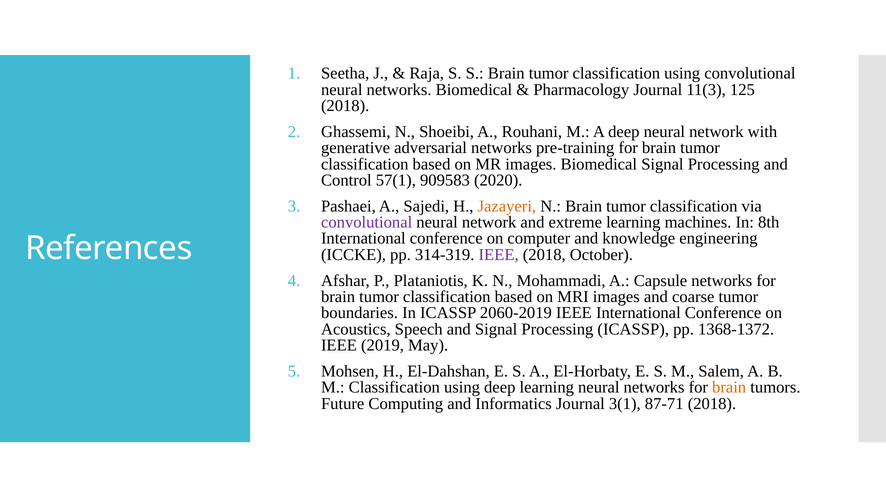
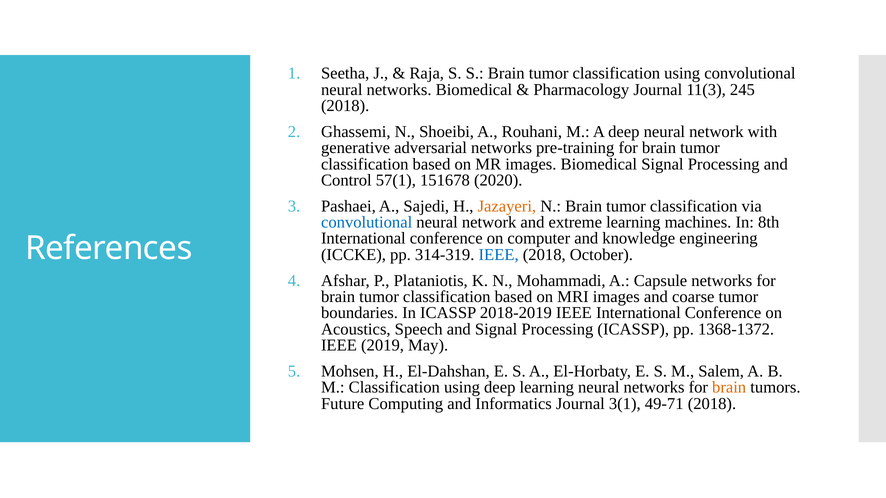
125: 125 -> 245
909583: 909583 -> 151678
convolutional at (367, 223) colour: purple -> blue
IEEE at (499, 255) colour: purple -> blue
2060-2019: 2060-2019 -> 2018-2019
87-71: 87-71 -> 49-71
